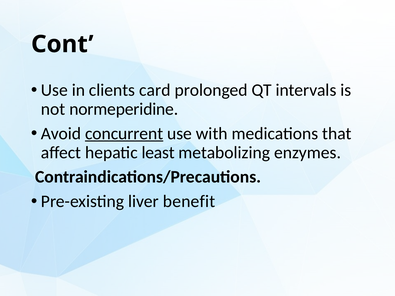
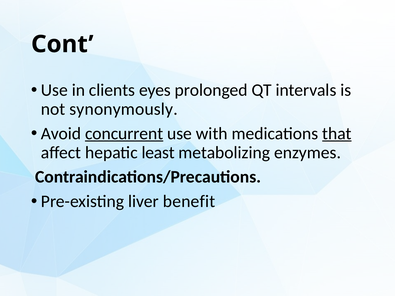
card: card -> eyes
normeperidine: normeperidine -> synonymously
that underline: none -> present
